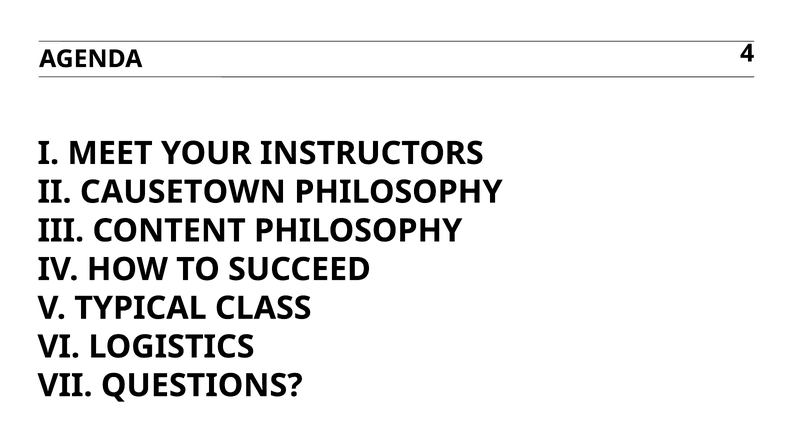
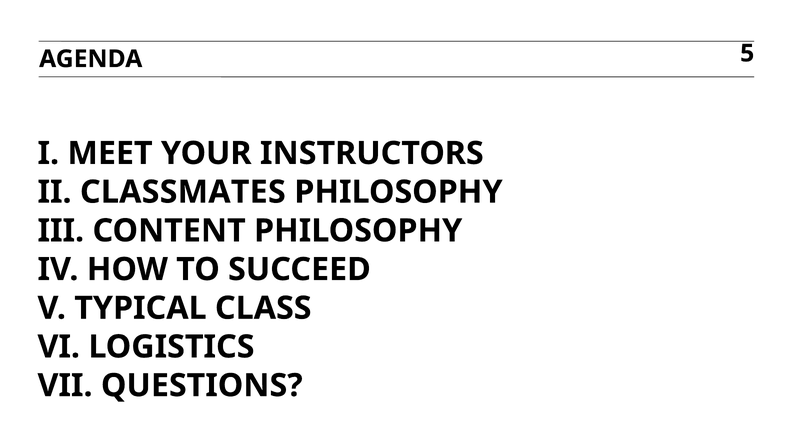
4: 4 -> 5
CAUSETOWN: CAUSETOWN -> CLASSMATES
